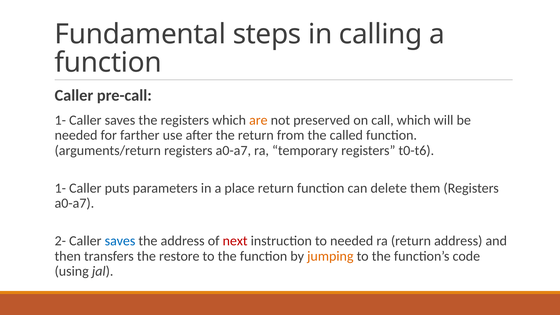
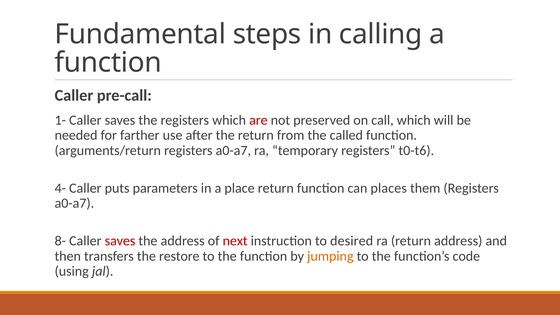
are colour: orange -> red
1- at (60, 188): 1- -> 4-
delete: delete -> places
2-: 2- -> 8-
saves at (120, 241) colour: blue -> red
to needed: needed -> desired
